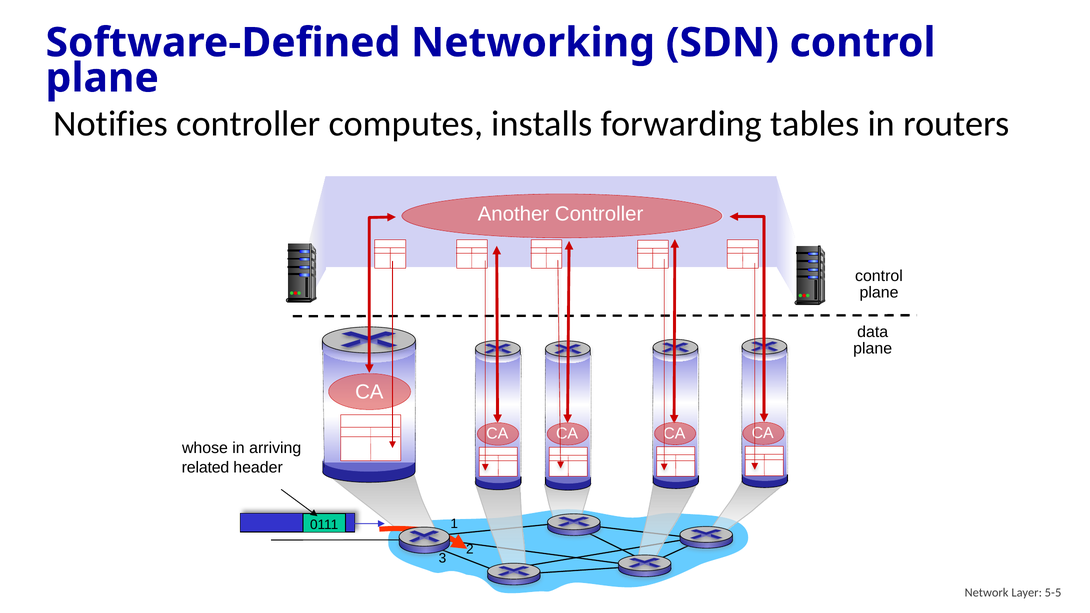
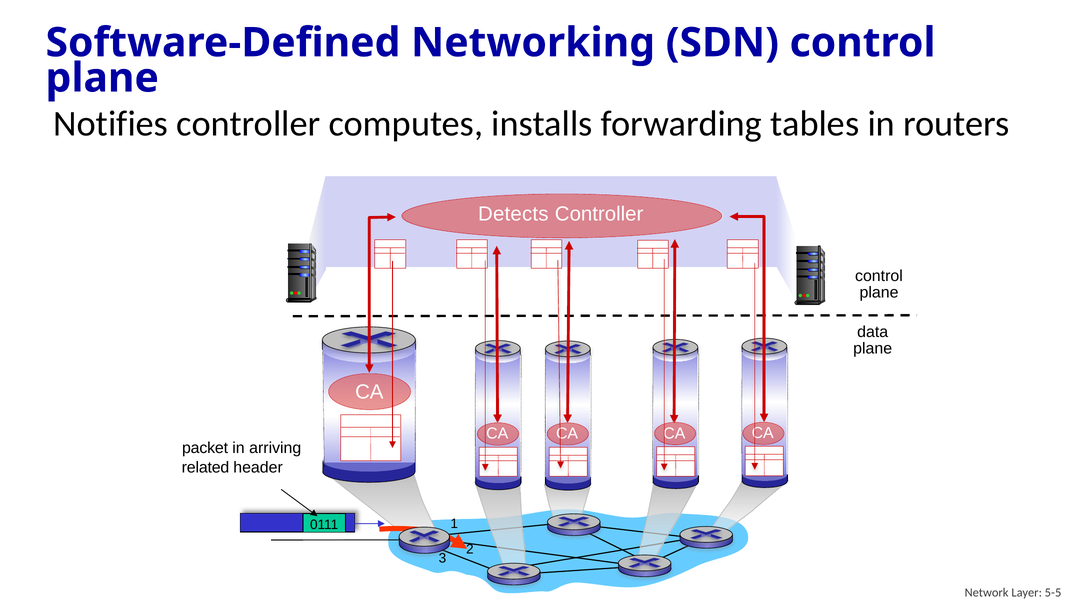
Another: Another -> Detects
whose: whose -> packet
